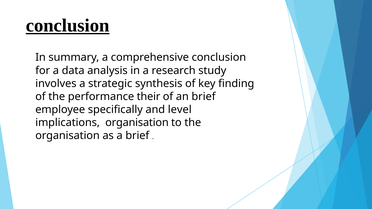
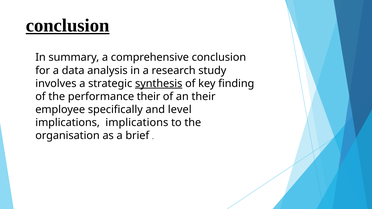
synthesis underline: none -> present
an brief: brief -> their
implications organisation: organisation -> implications
